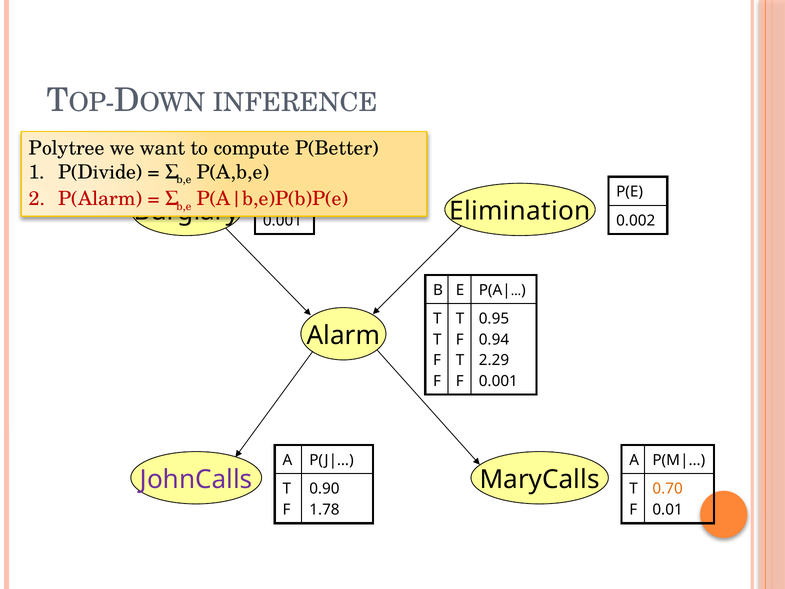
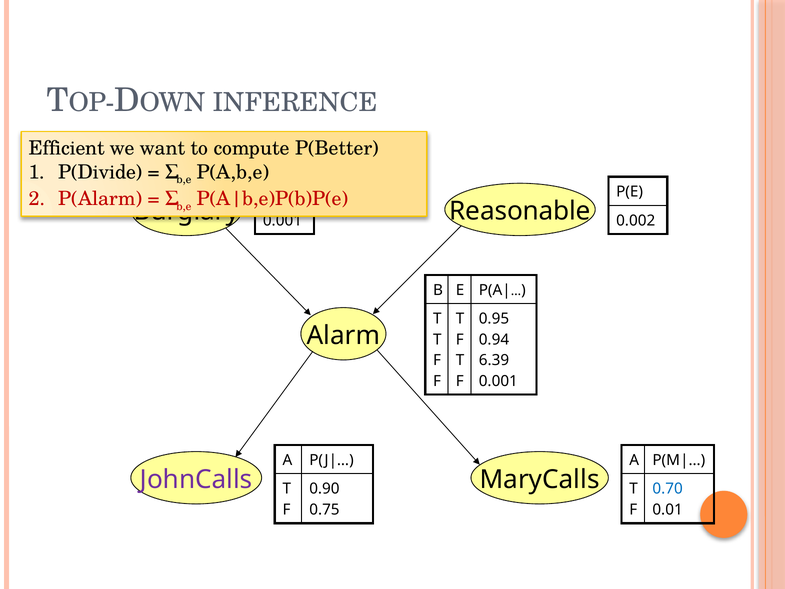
Polytree: Polytree -> Efficient
Elimination: Elimination -> Reasonable
2.29: 2.29 -> 6.39
0.70 colour: orange -> blue
1.78: 1.78 -> 0.75
